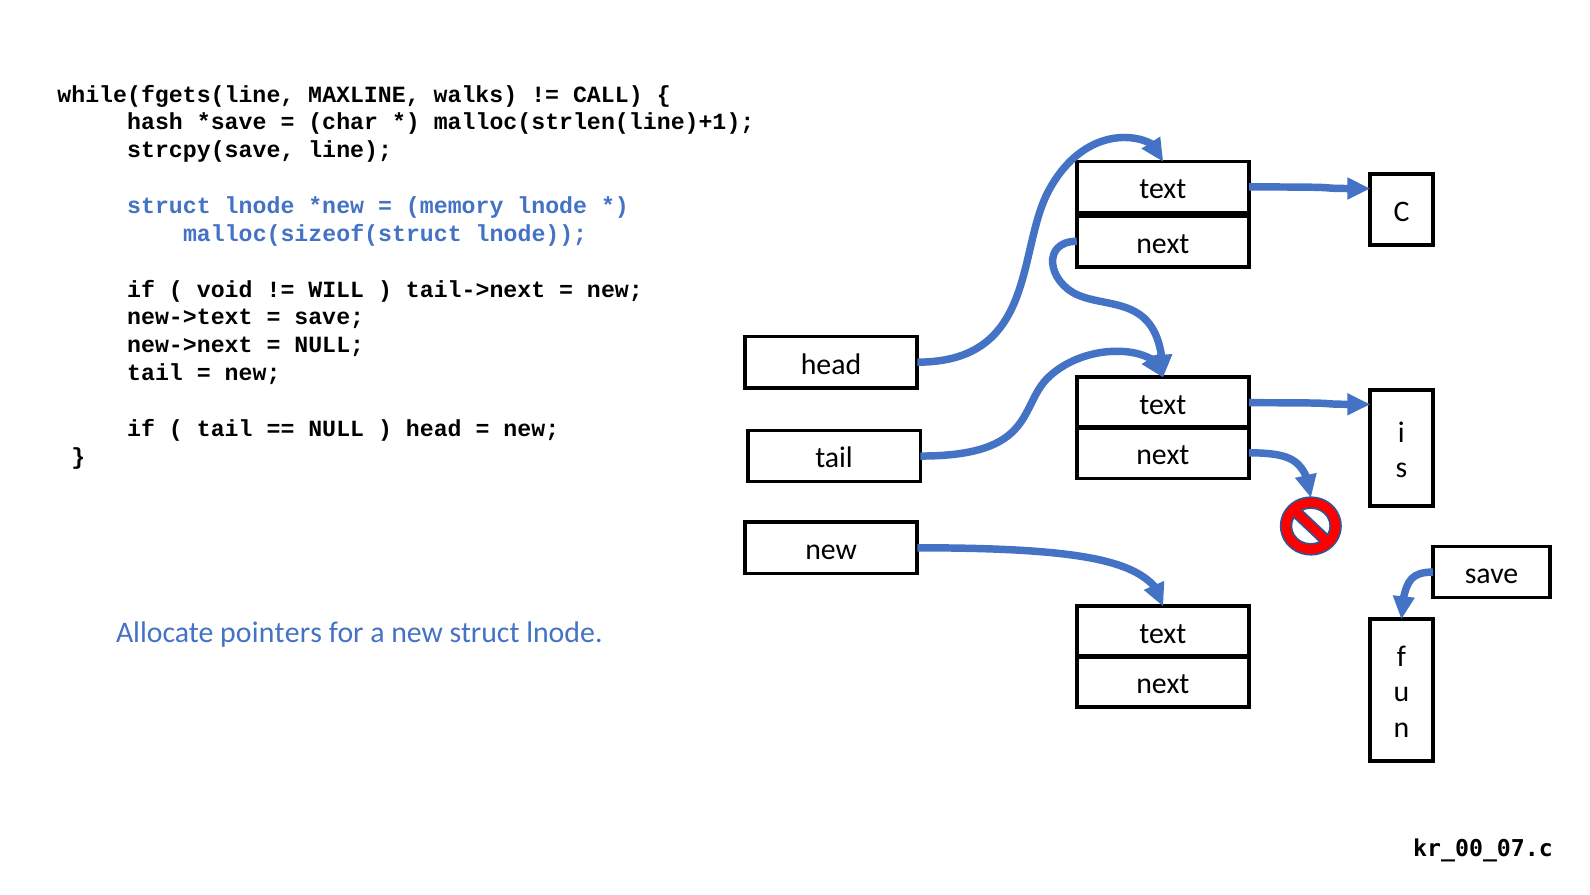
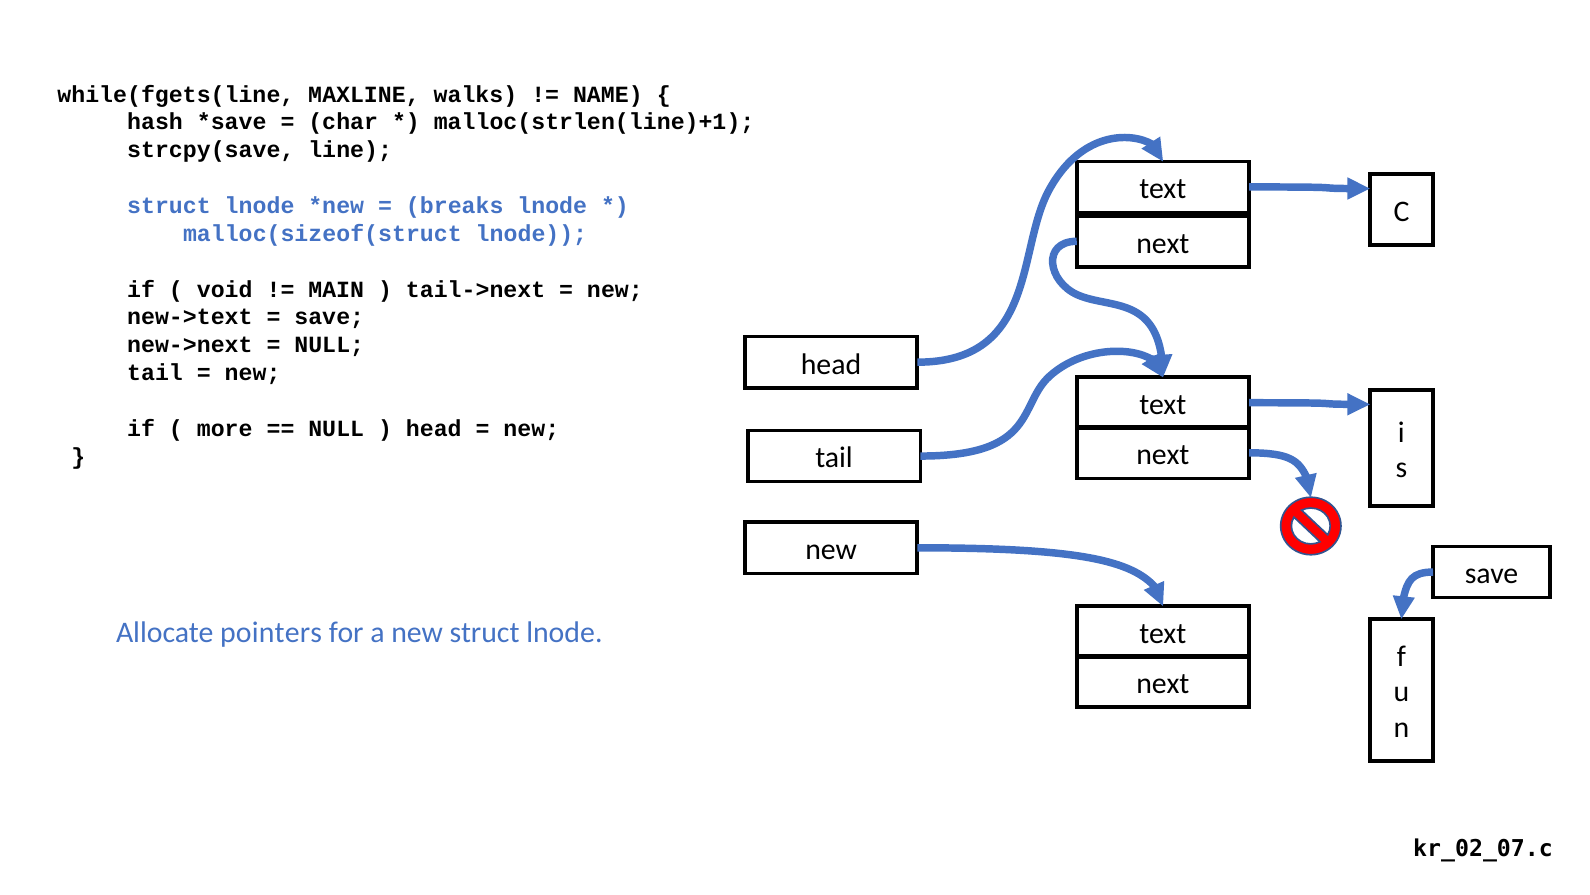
CALL: CALL -> NAME
memory: memory -> breaks
WILL: WILL -> MAIN
tail at (225, 428): tail -> more
kr_00_07.c: kr_00_07.c -> kr_02_07.c
